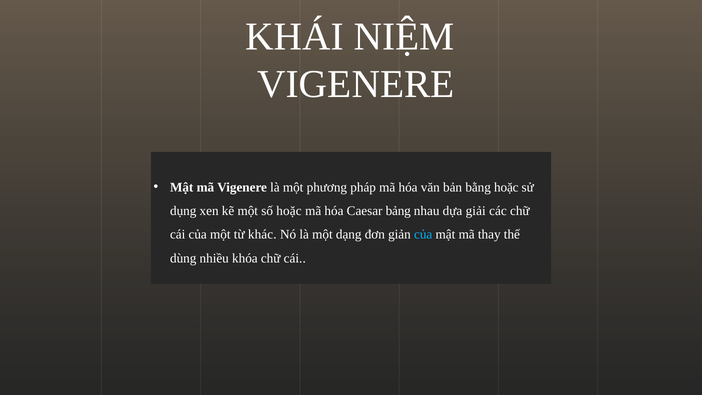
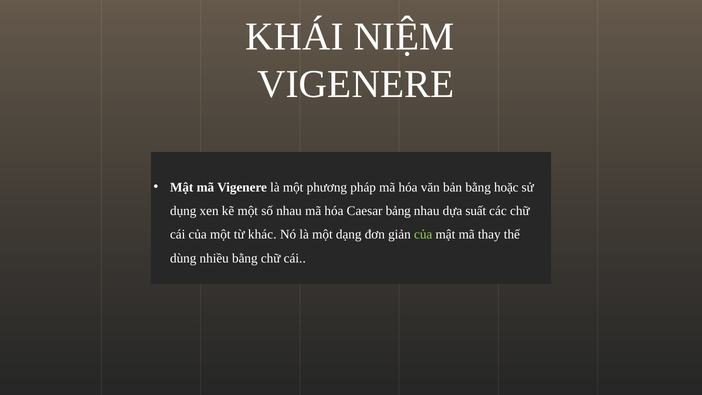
số hoặc: hoặc -> nhau
giải: giải -> suất
của at (423, 235) colour: light blue -> light green
nhiều khóa: khóa -> bằng
